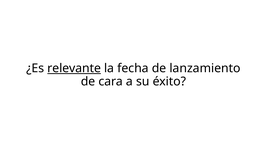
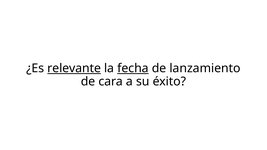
fecha underline: none -> present
